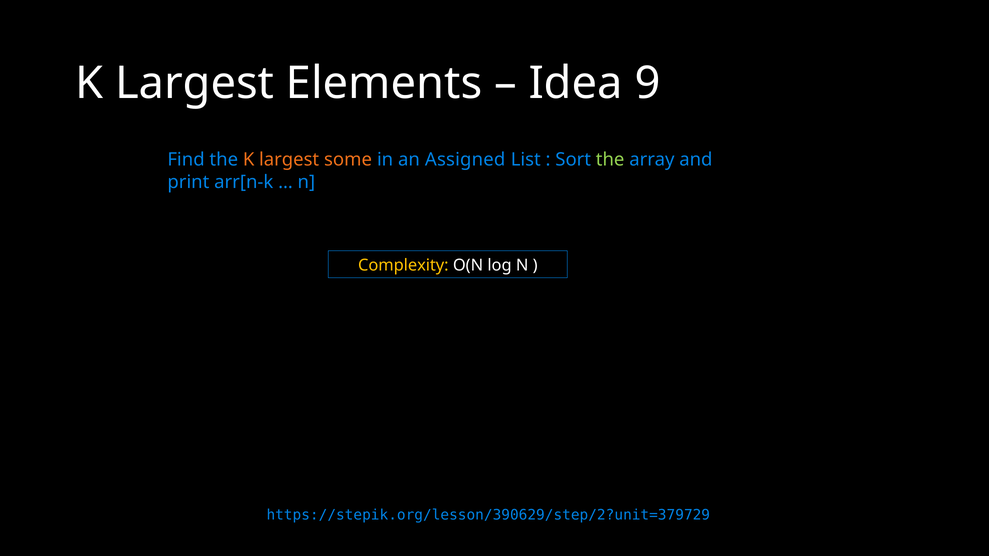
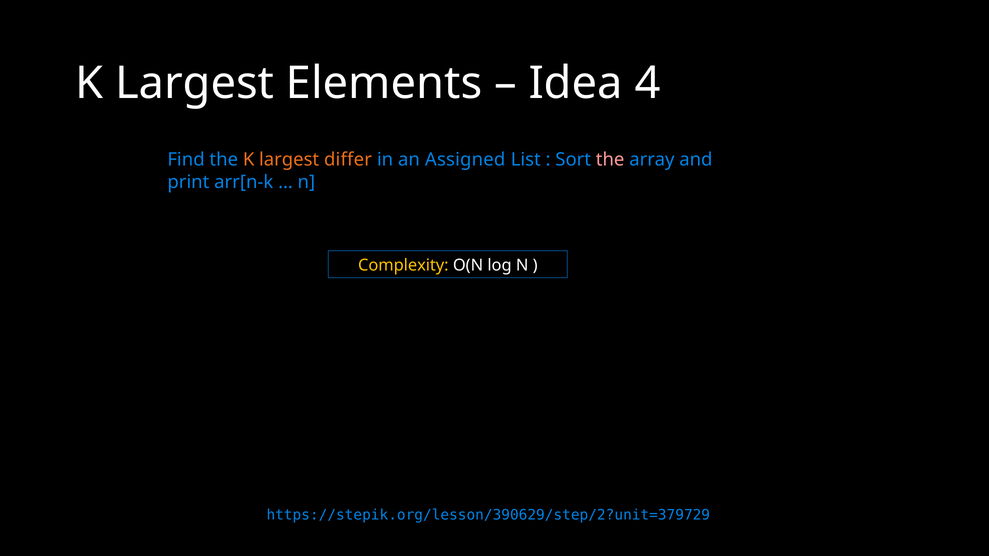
9: 9 -> 4
some: some -> differ
the at (610, 160) colour: light green -> pink
